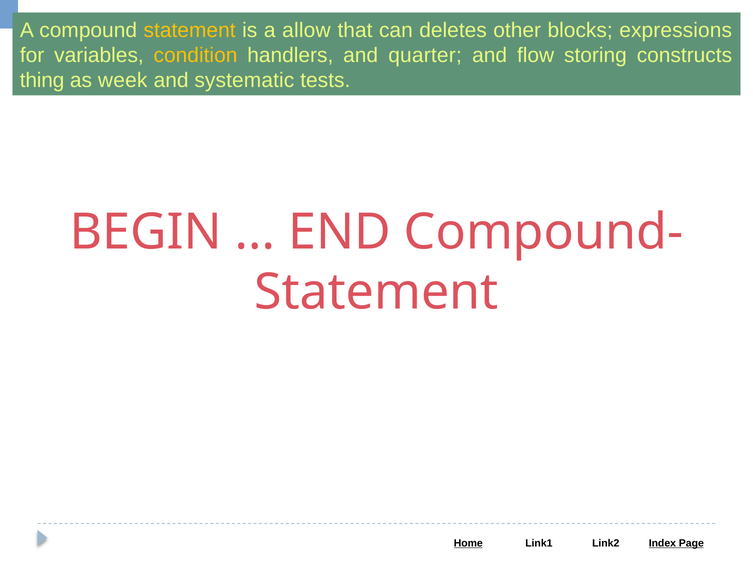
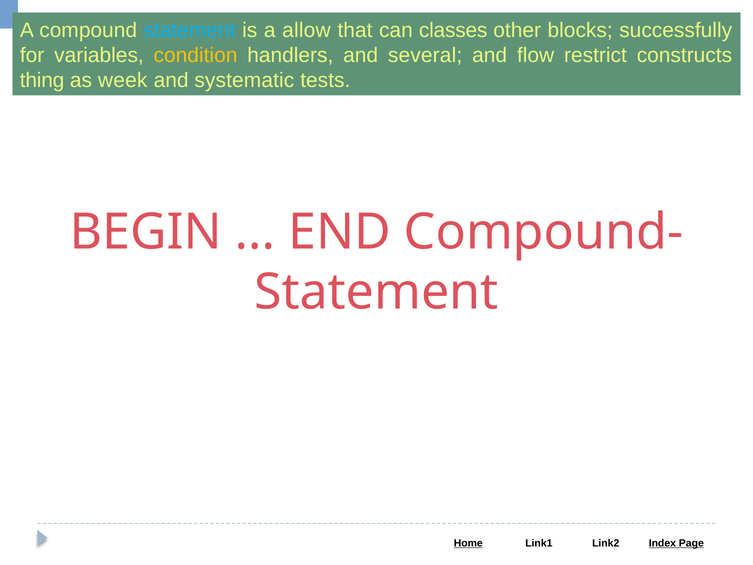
statement at (190, 30) colour: yellow -> light blue
deletes: deletes -> classes
expressions: expressions -> successfully
quarter: quarter -> several
storing: storing -> restrict
